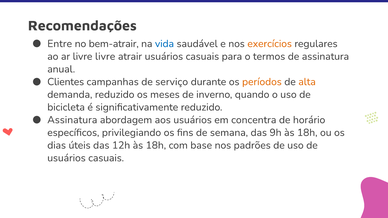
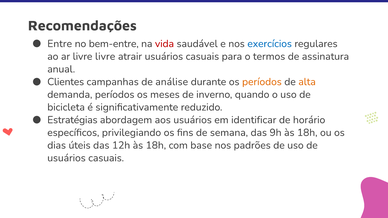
bem-atrair: bem-atrair -> bem-entre
vida colour: blue -> red
exercícios colour: orange -> blue
serviço: serviço -> análise
demanda reduzido: reduzido -> períodos
Assinatura at (72, 120): Assinatura -> Estratégias
concentra: concentra -> identificar
